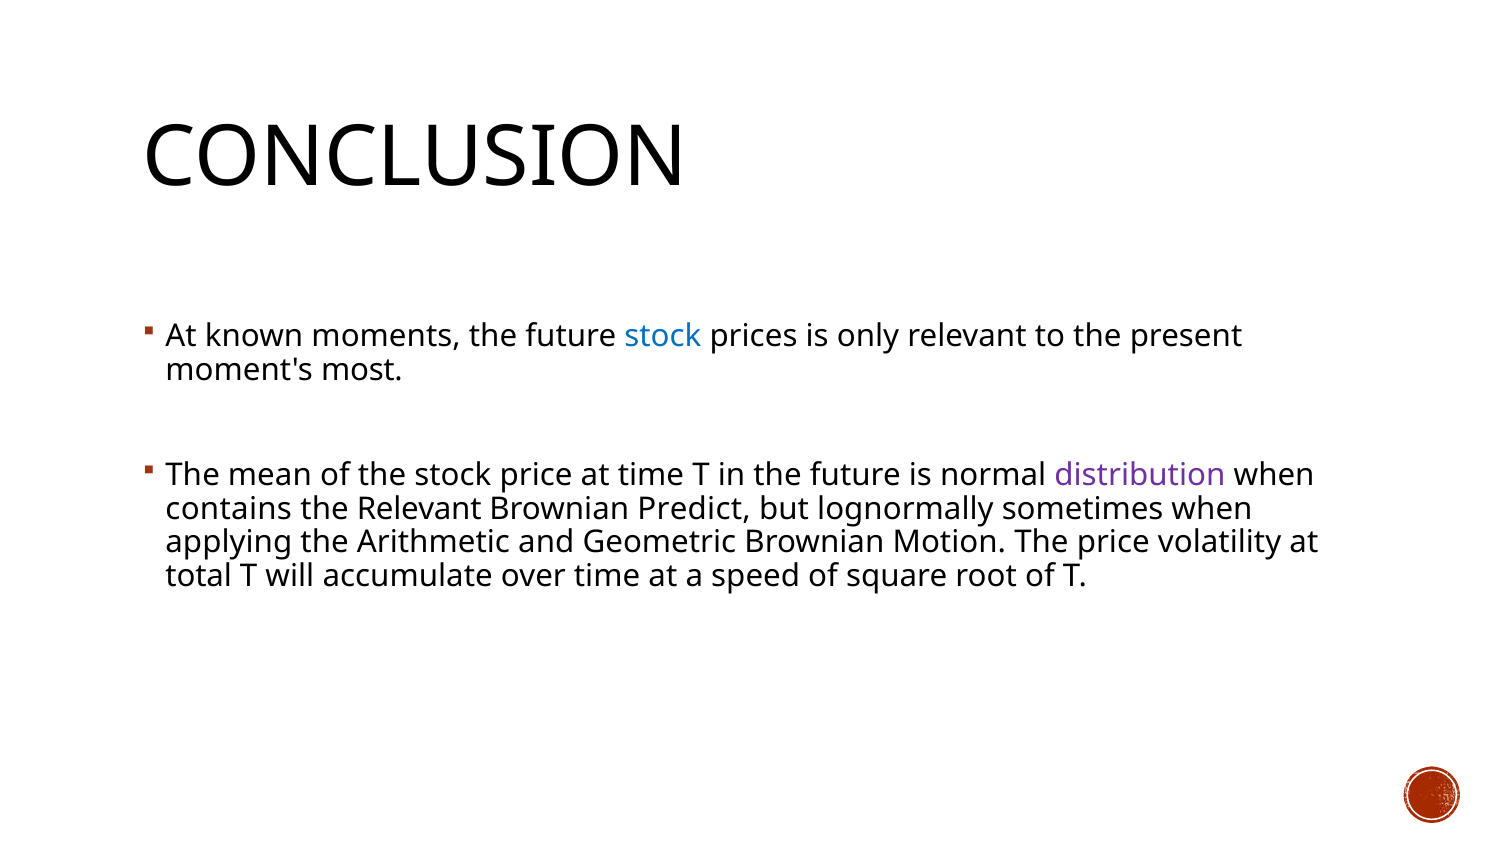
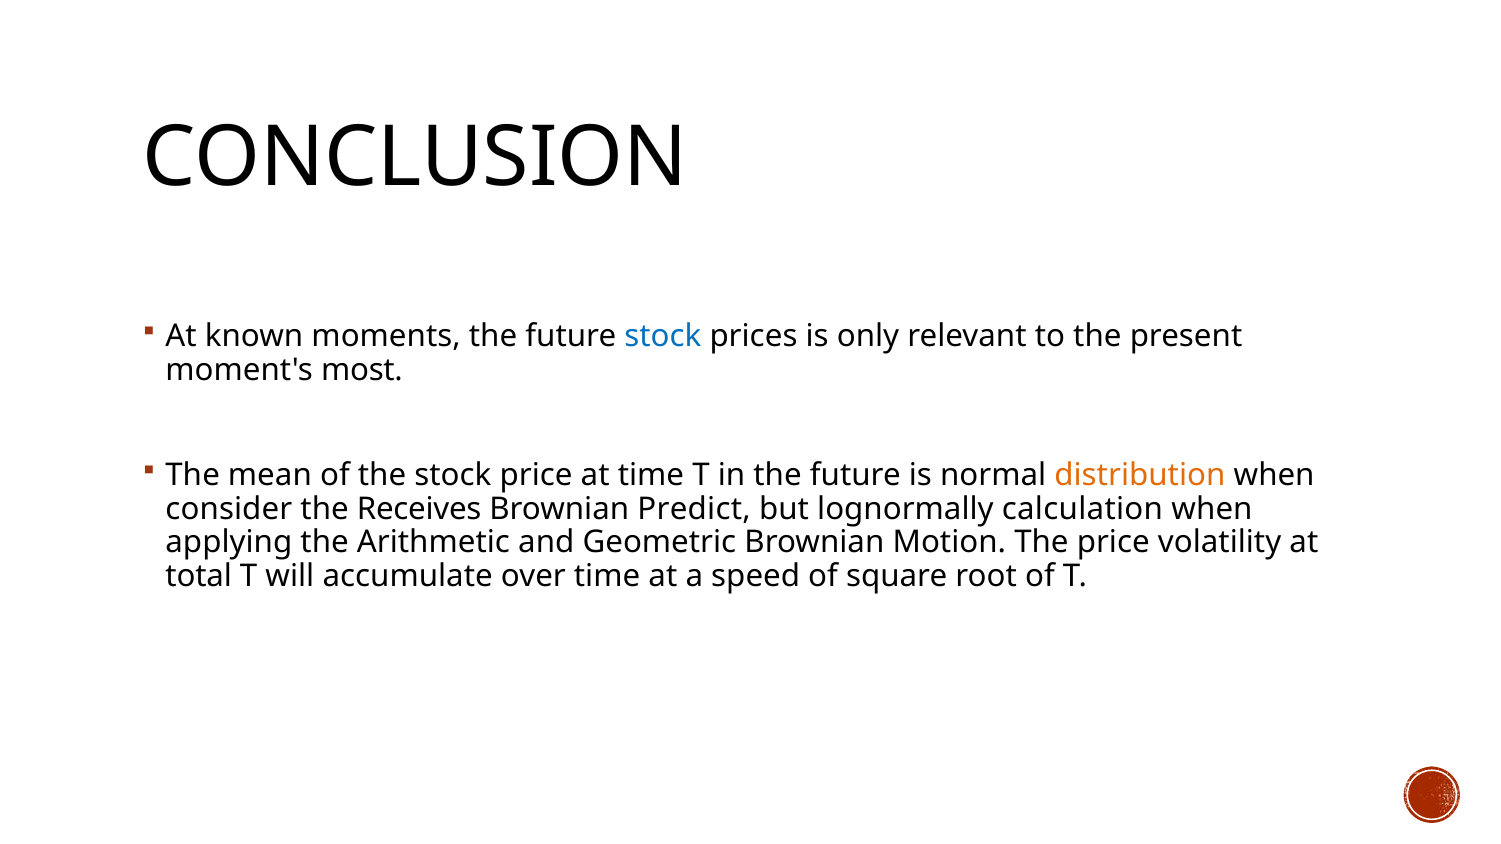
distribution colour: purple -> orange
contains: contains -> consider
the Relevant: Relevant -> Receives
sometimes: sometimes -> calculation
